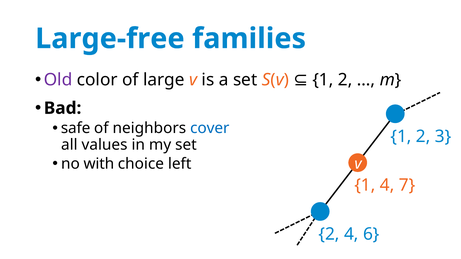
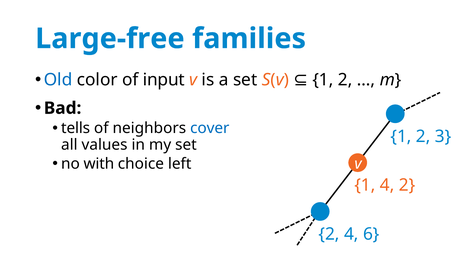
Old colour: purple -> blue
large: large -> input
safe: safe -> tells
4 7: 7 -> 2
